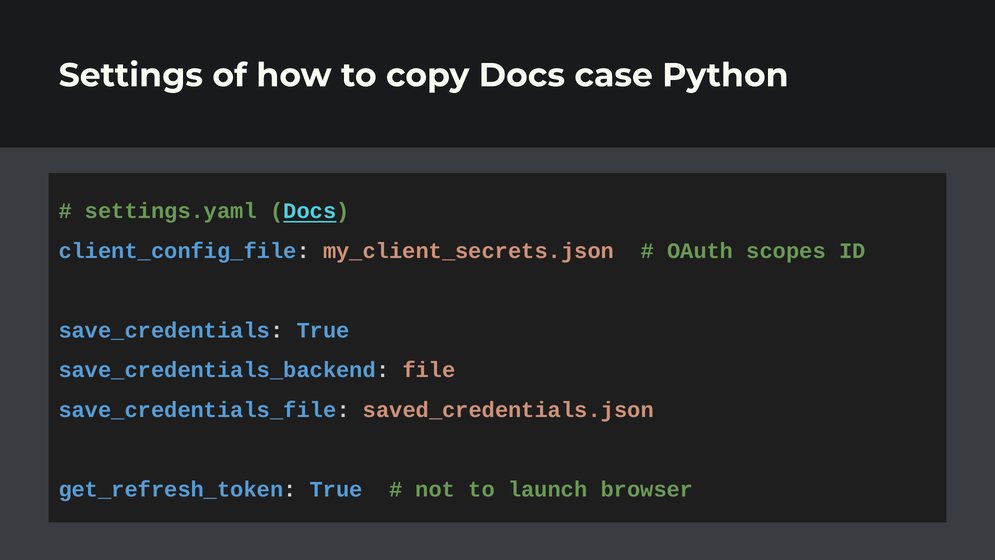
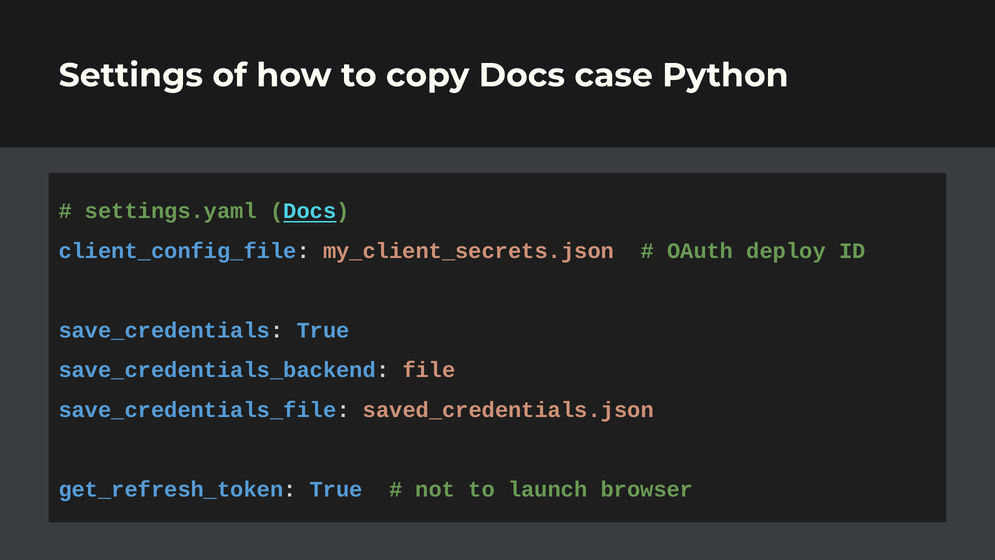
scopes: scopes -> deploy
